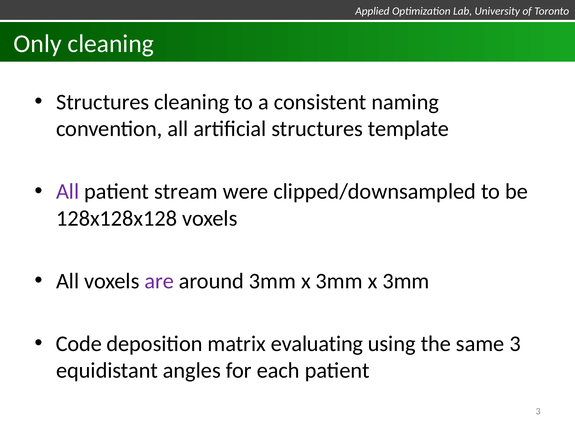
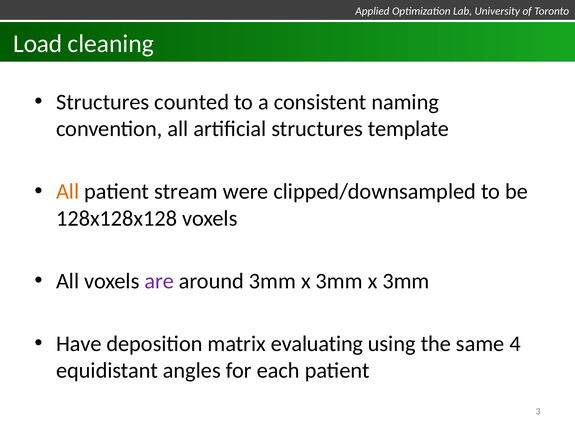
Only: Only -> Load
Structures cleaning: cleaning -> counted
All at (68, 192) colour: purple -> orange
Code: Code -> Have
same 3: 3 -> 4
